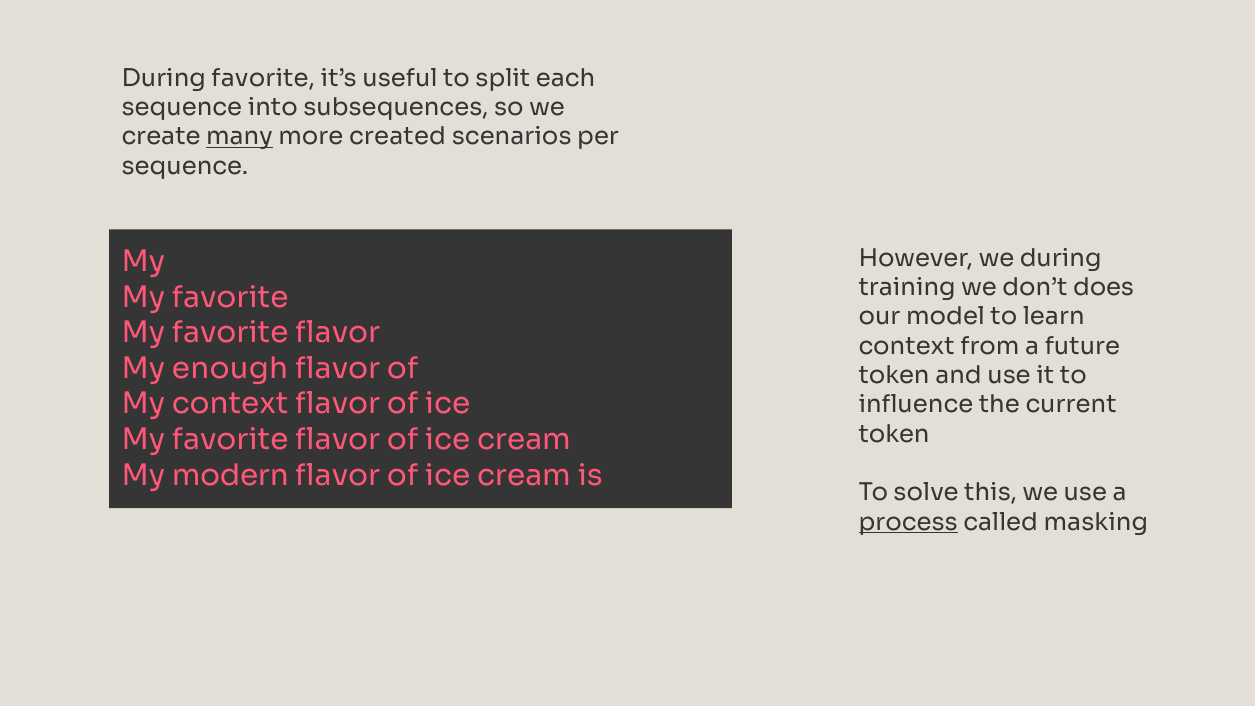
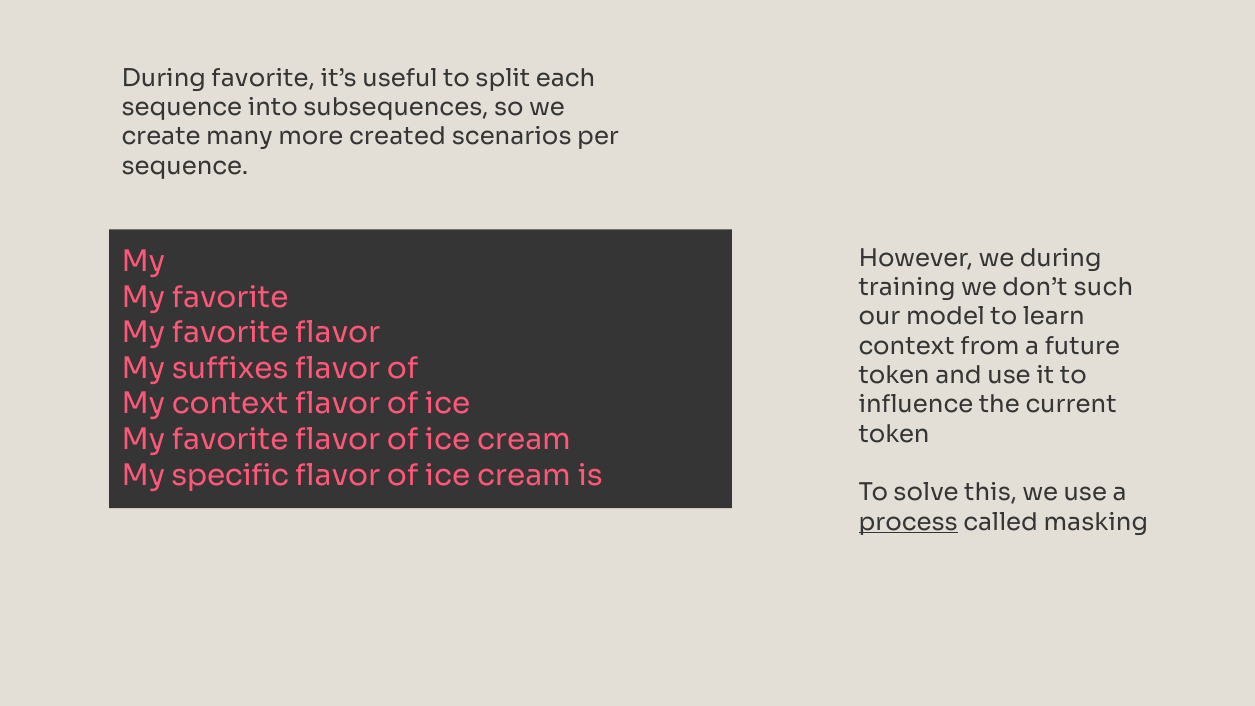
many underline: present -> none
does: does -> such
enough: enough -> suffixes
modern: modern -> specific
